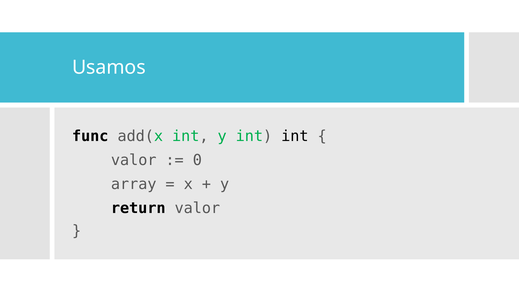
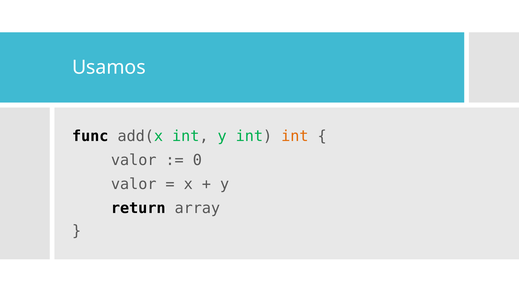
int at (295, 136) colour: black -> orange
array at (134, 184): array -> valor
return valor: valor -> array
